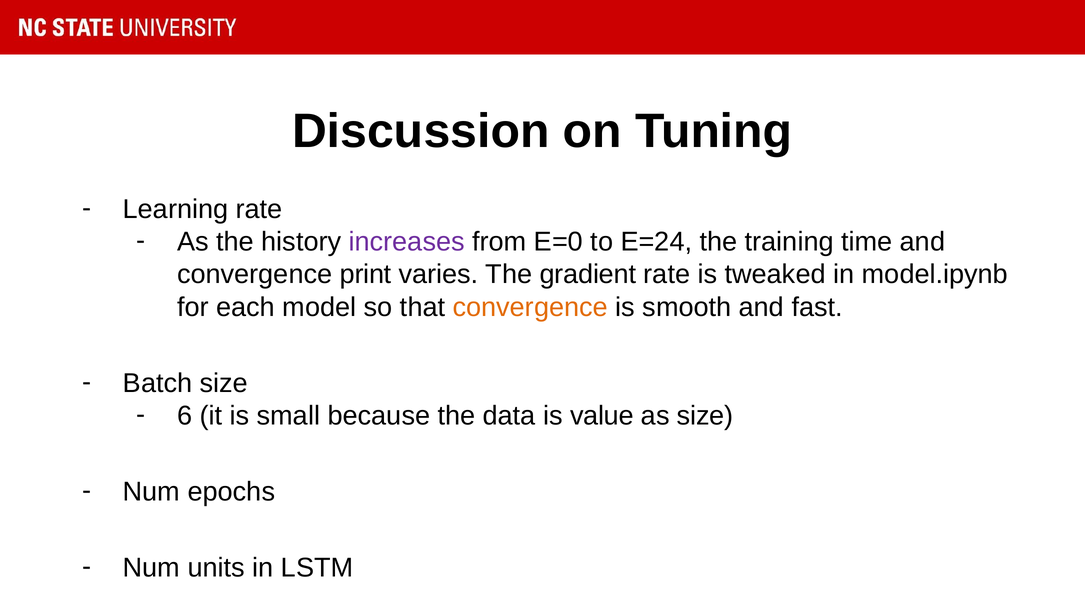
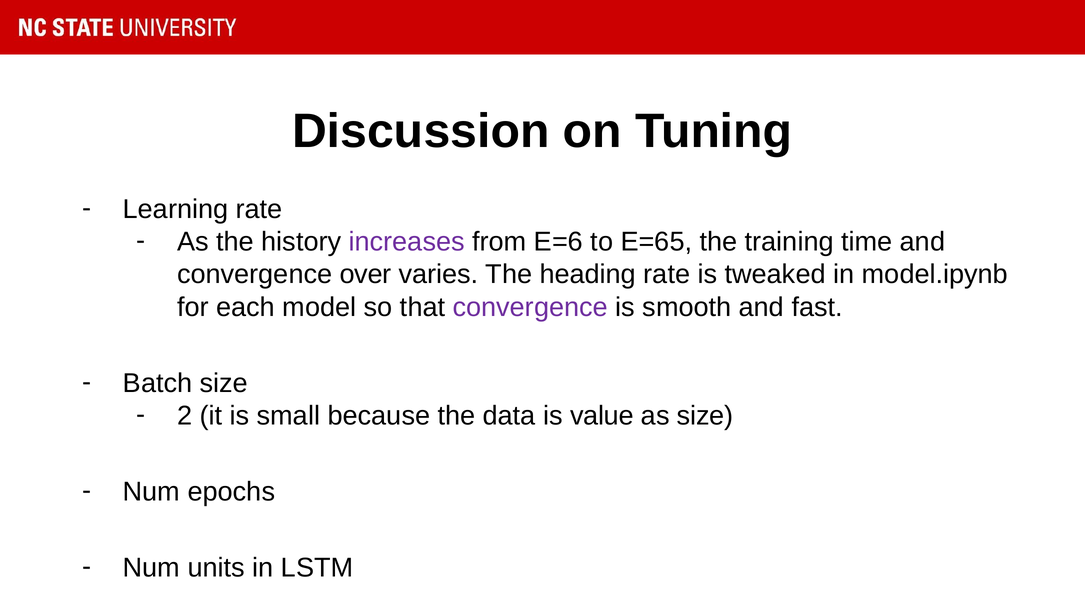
E=0: E=0 -> E=6
E=24: E=24 -> E=65
print: print -> over
gradient: gradient -> heading
convergence at (530, 307) colour: orange -> purple
6: 6 -> 2
